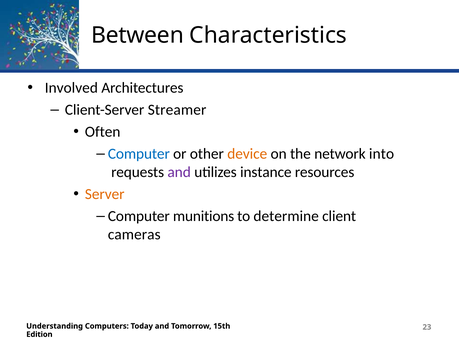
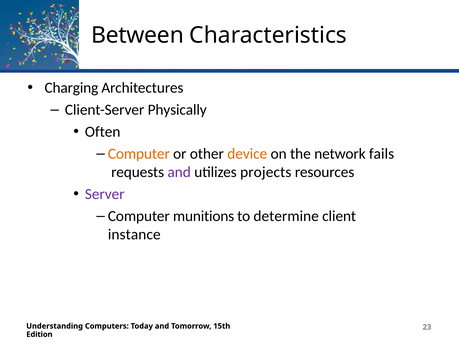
Involved: Involved -> Charging
Streamer: Streamer -> Physically
Computer at (139, 154) colour: blue -> orange
into: into -> fails
instance: instance -> projects
Server colour: orange -> purple
cameras: cameras -> instance
